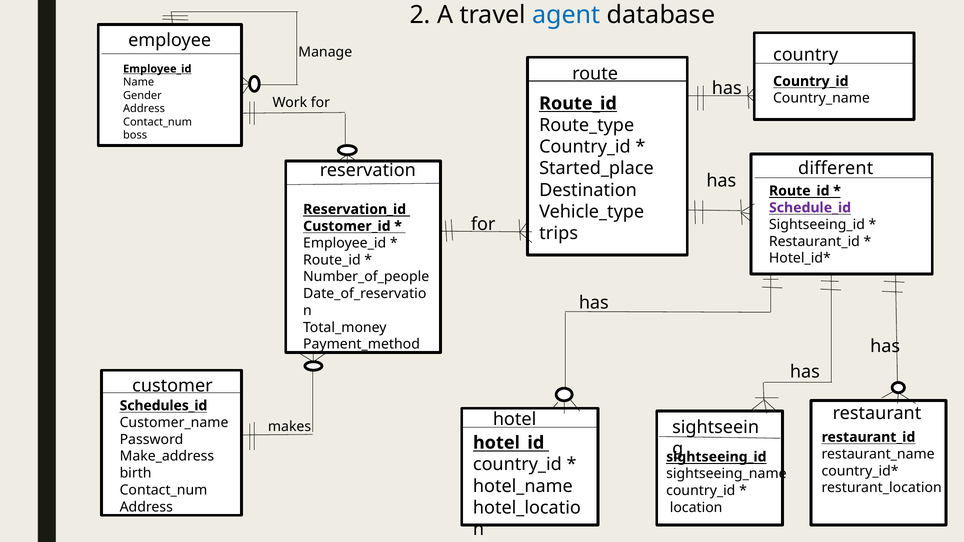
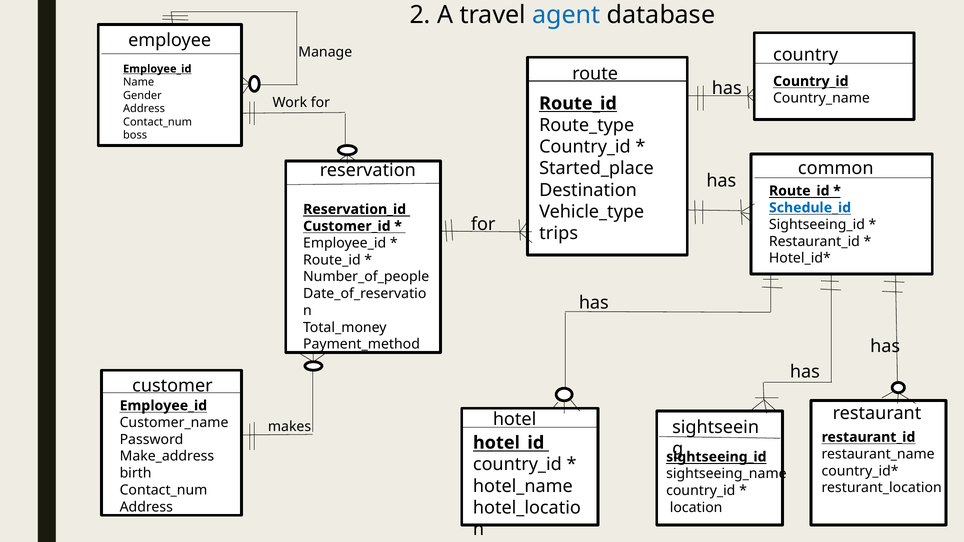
different: different -> common
Schedule_id colour: purple -> blue
Schedules_id at (163, 406): Schedules_id -> Employee_id
